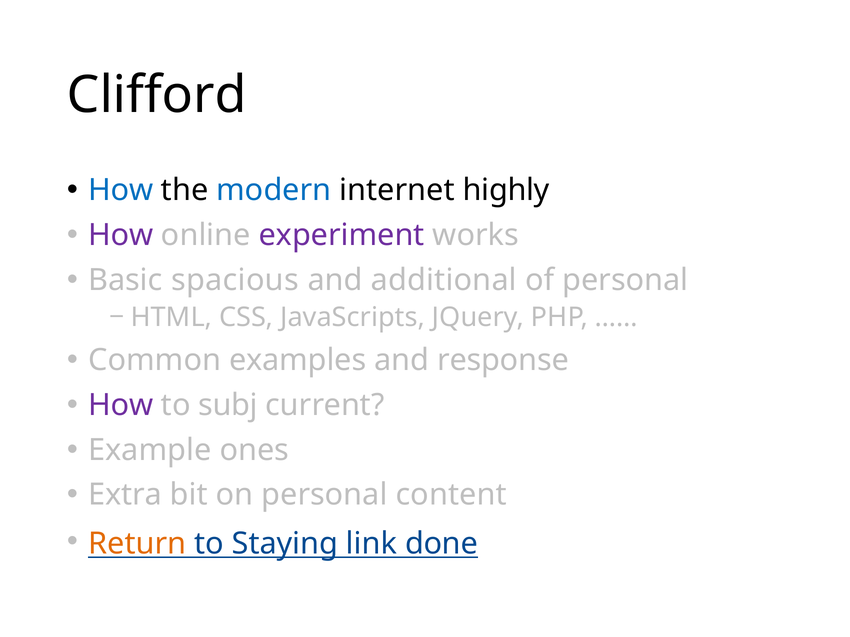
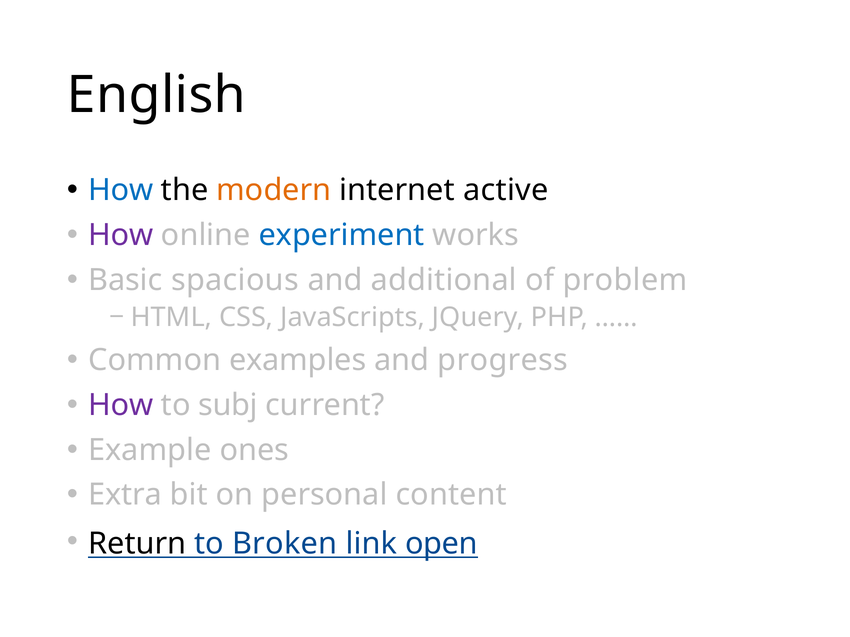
Clifford: Clifford -> English
modern colour: blue -> orange
highly: highly -> active
experiment colour: purple -> blue
of personal: personal -> problem
response: response -> progress
Return colour: orange -> black
Staying: Staying -> Broken
done: done -> open
